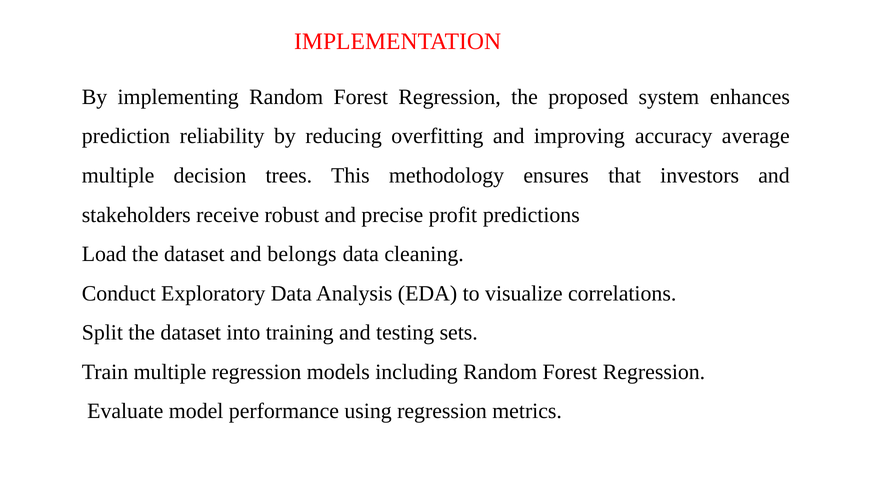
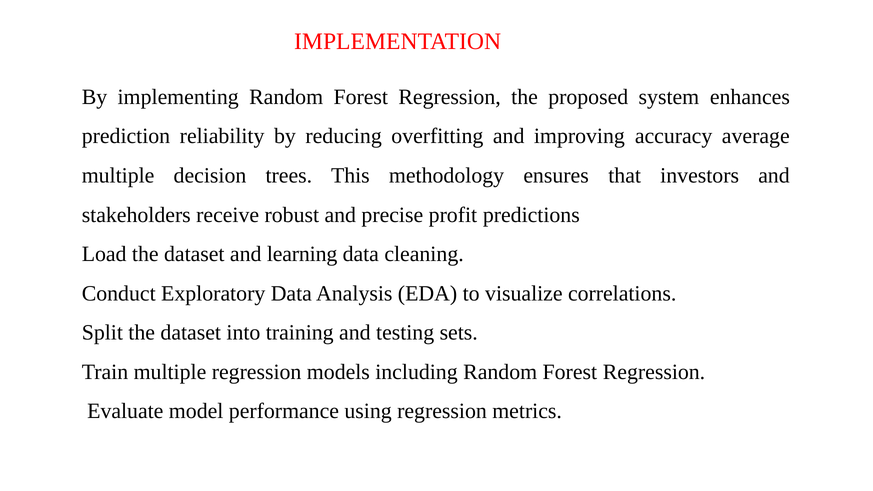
belongs: belongs -> learning
